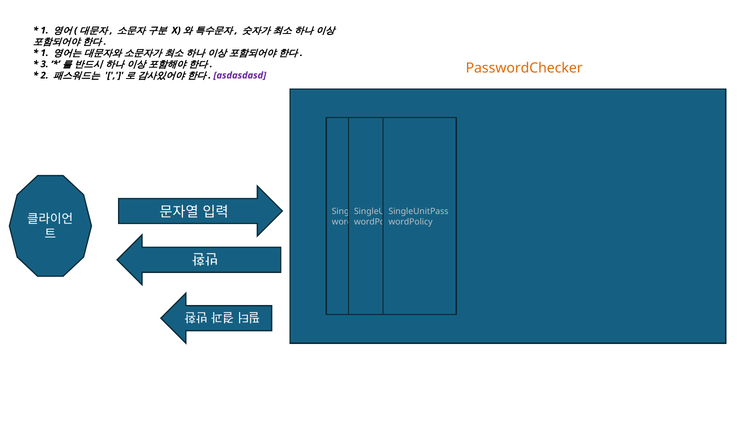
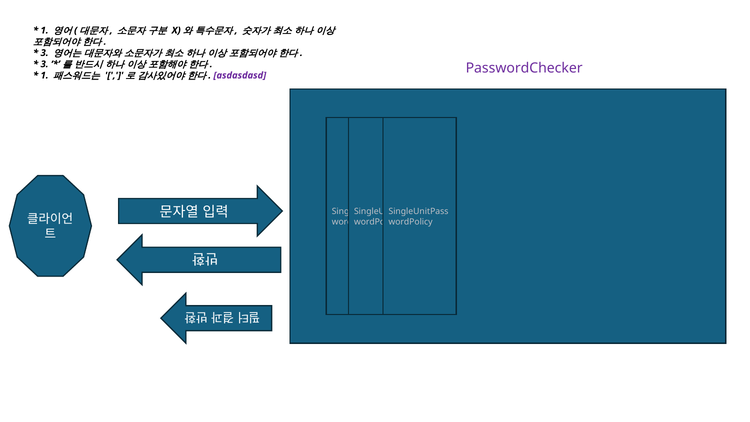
1 at (45, 53): 1 -> 3
PasswordChecker colour: orange -> purple
2 at (45, 75): 2 -> 1
